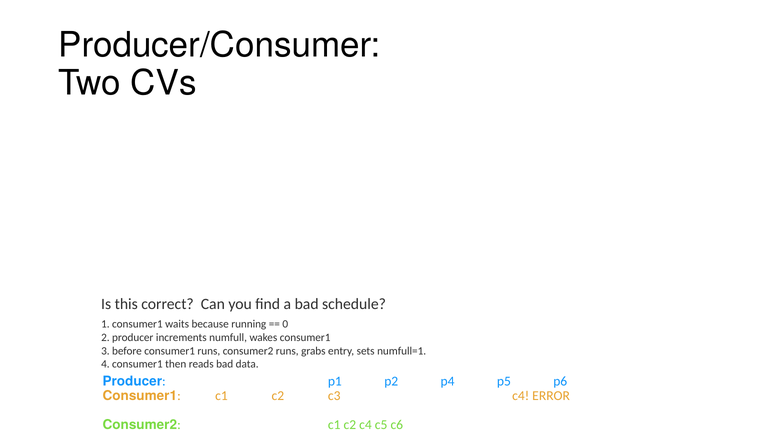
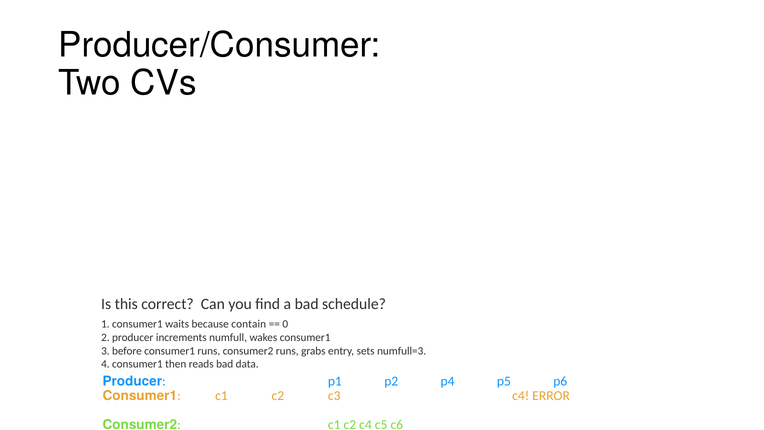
running: running -> contain
numfull=1: numfull=1 -> numfull=3
